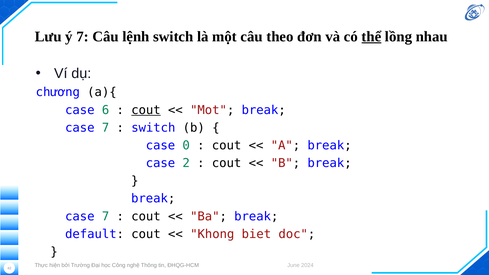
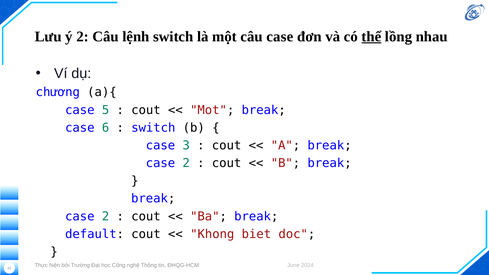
ý 7: 7 -> 2
câu theo: theo -> case
6: 6 -> 5
cout at (146, 110) underline: present -> none
7 at (106, 128): 7 -> 6
0: 0 -> 3
7 at (106, 216): 7 -> 2
